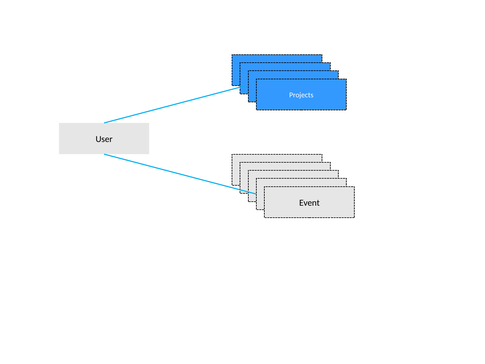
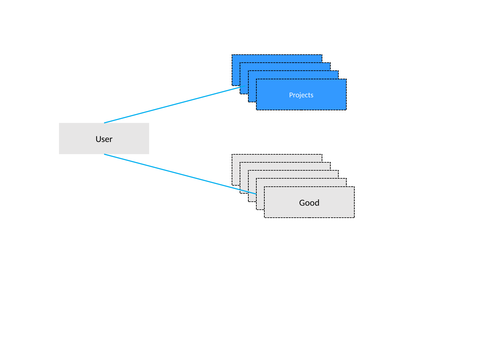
Event: Event -> Good
